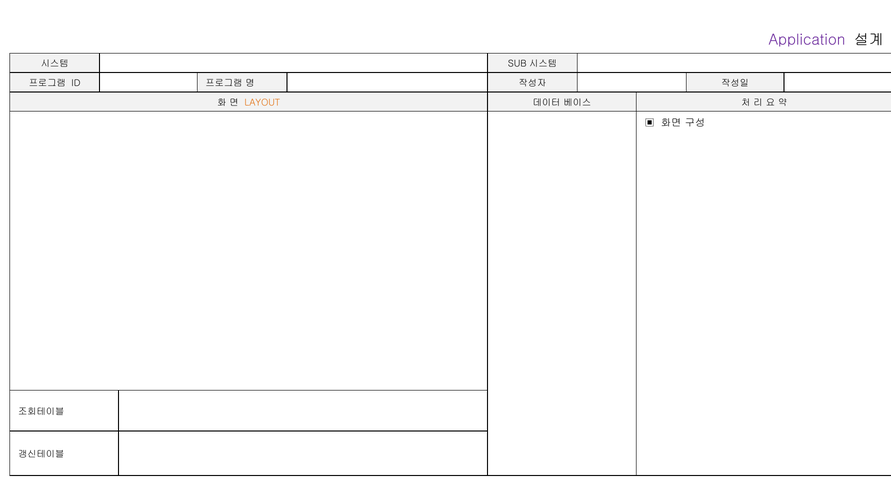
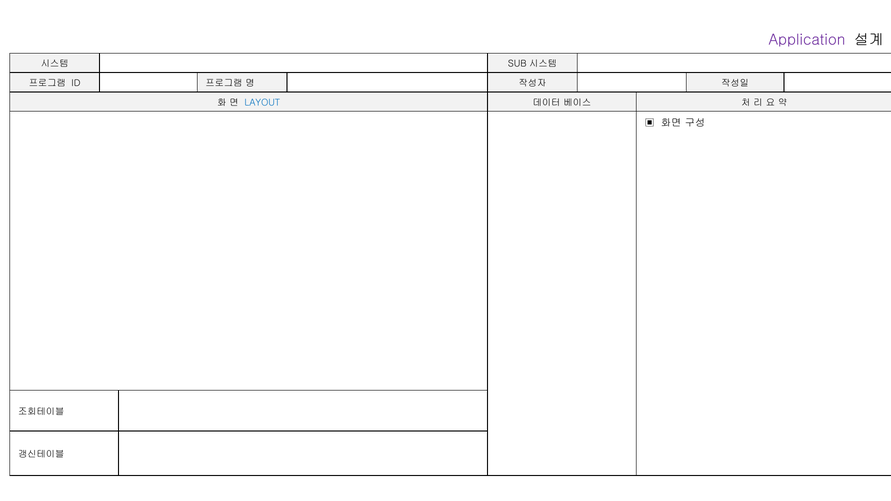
LAYOUT colour: orange -> blue
